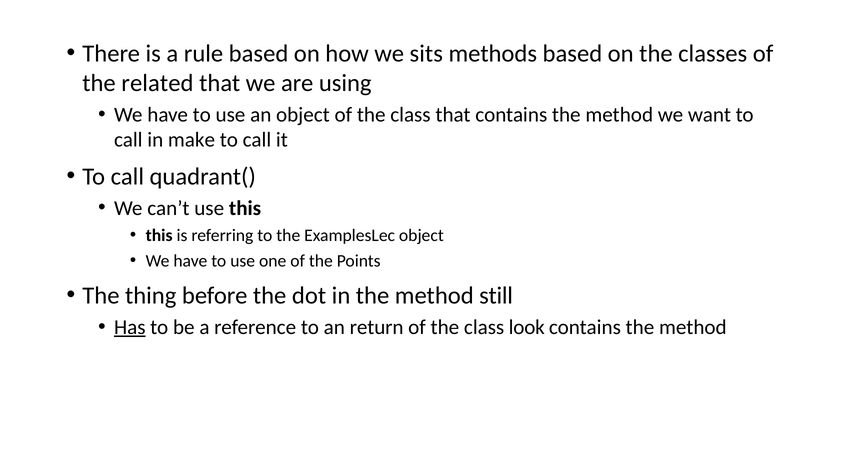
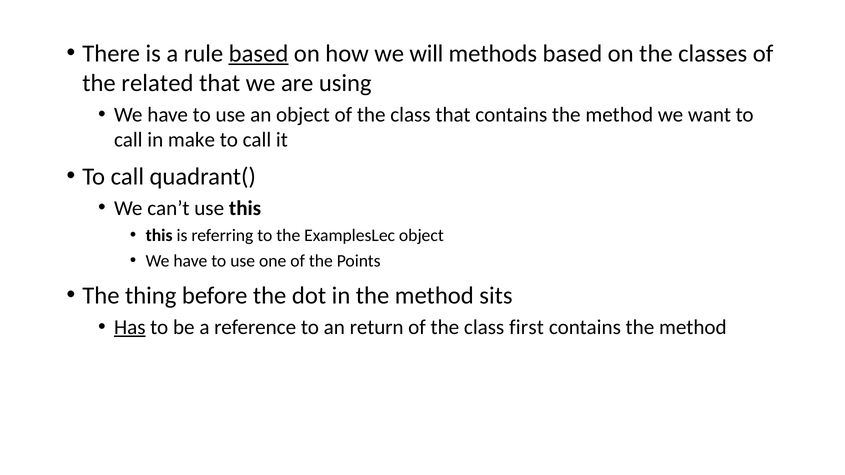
based at (259, 54) underline: none -> present
sits: sits -> will
still: still -> sits
look: look -> first
